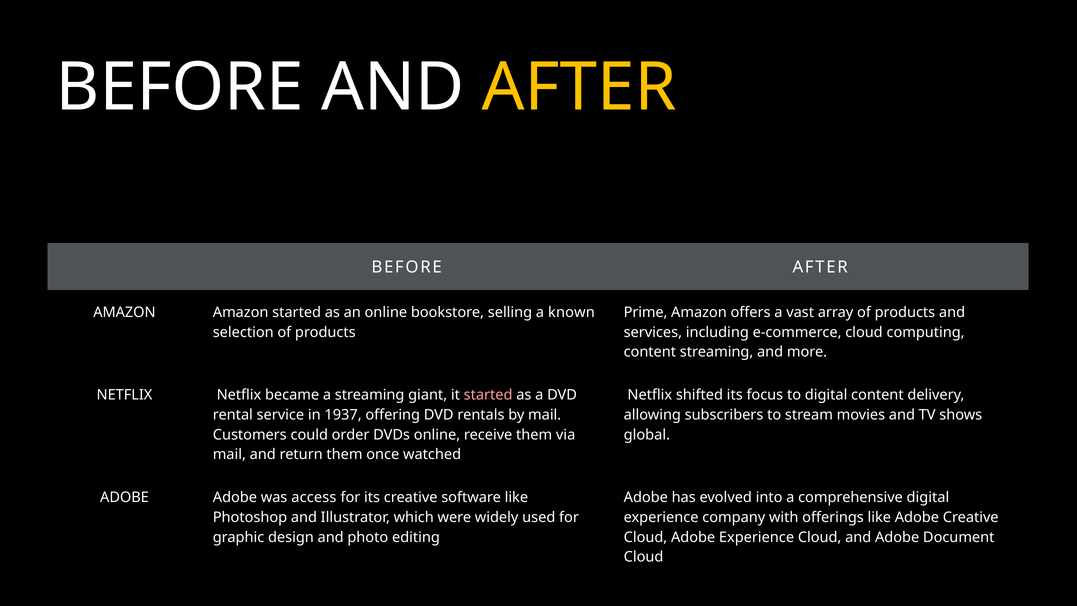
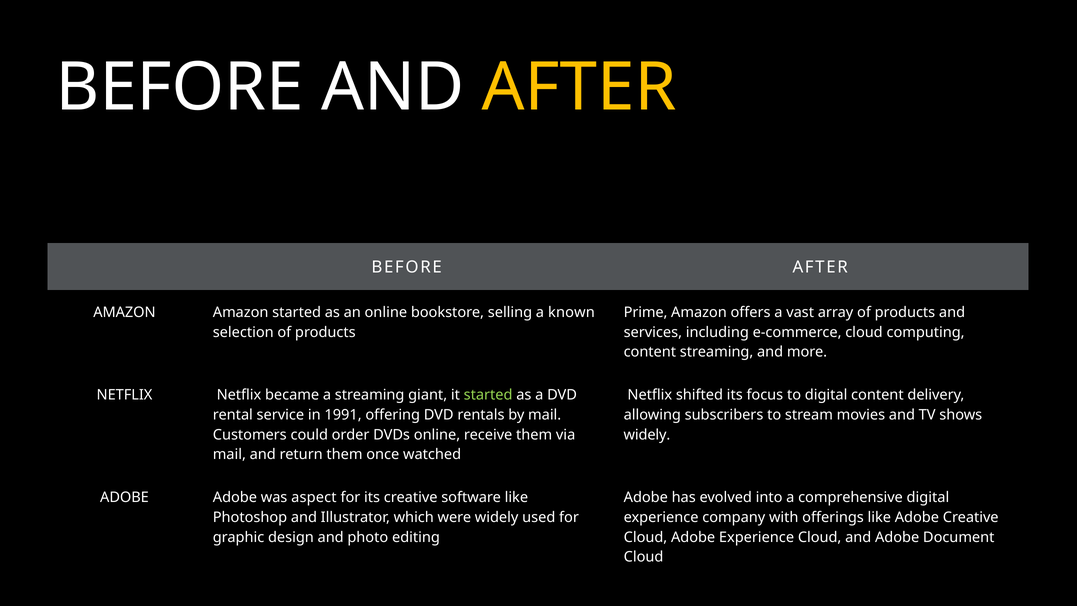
started at (488, 395) colour: pink -> light green
1937: 1937 -> 1991
global at (647, 435): global -> widely
access: access -> aspect
